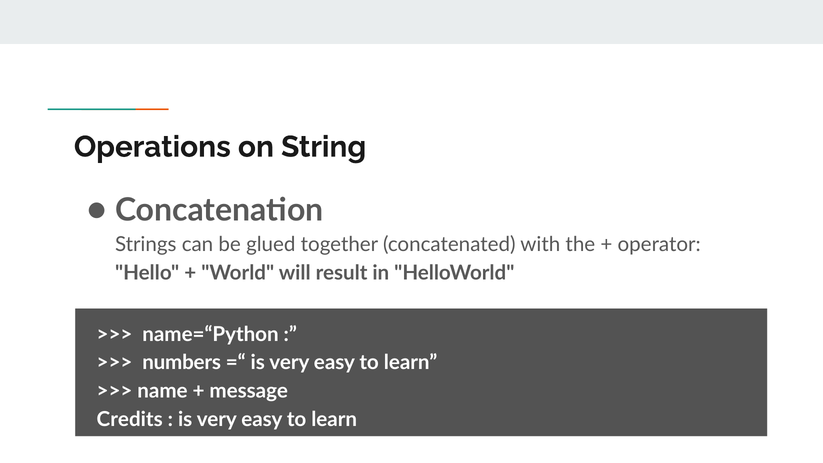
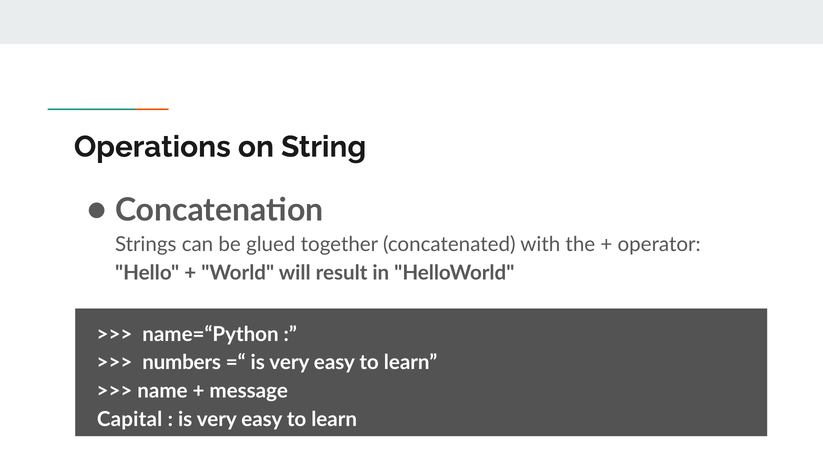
Credits: Credits -> Capital
